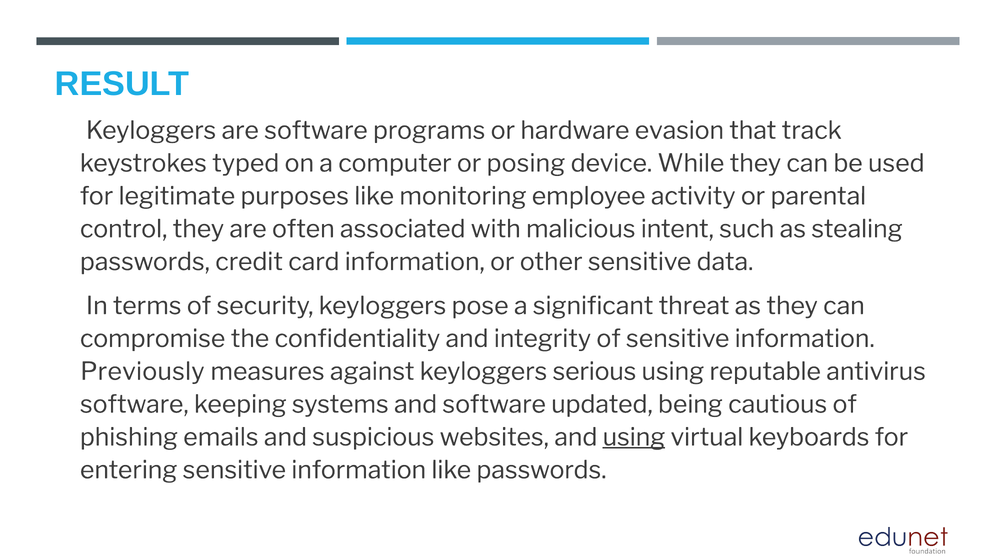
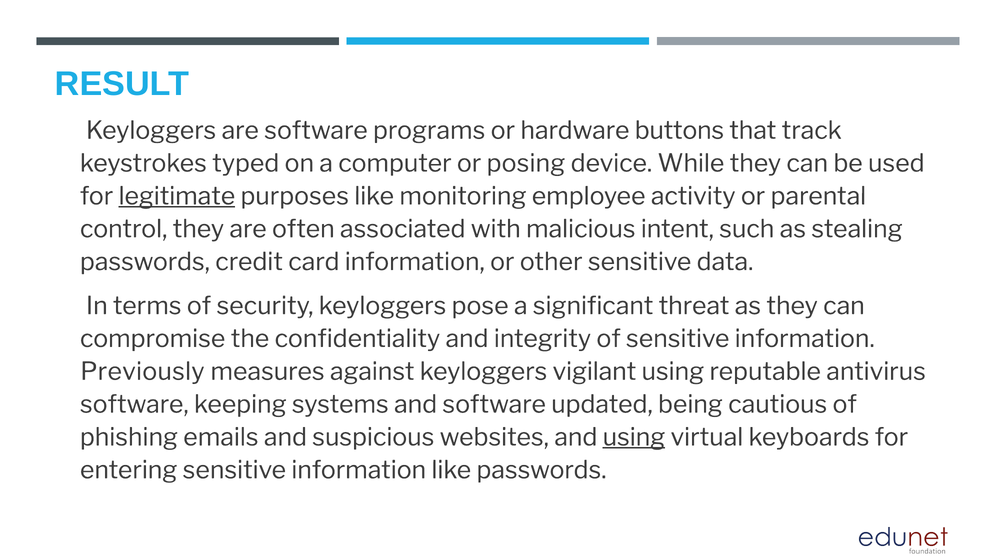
evasion: evasion -> buttons
legitimate underline: none -> present
serious: serious -> vigilant
